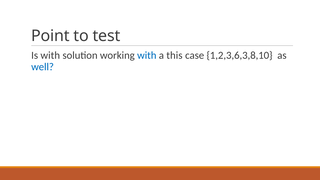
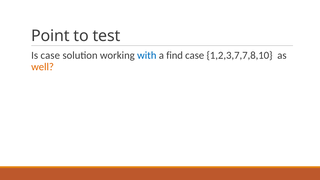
Is with: with -> case
this: this -> find
1,2,3,6,3,8,10: 1,2,3,6,3,8,10 -> 1,2,3,7,7,8,10
well colour: blue -> orange
